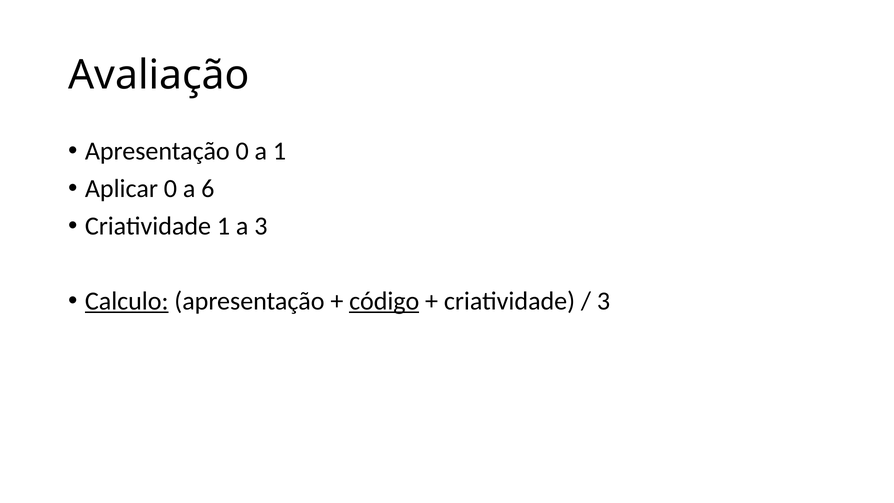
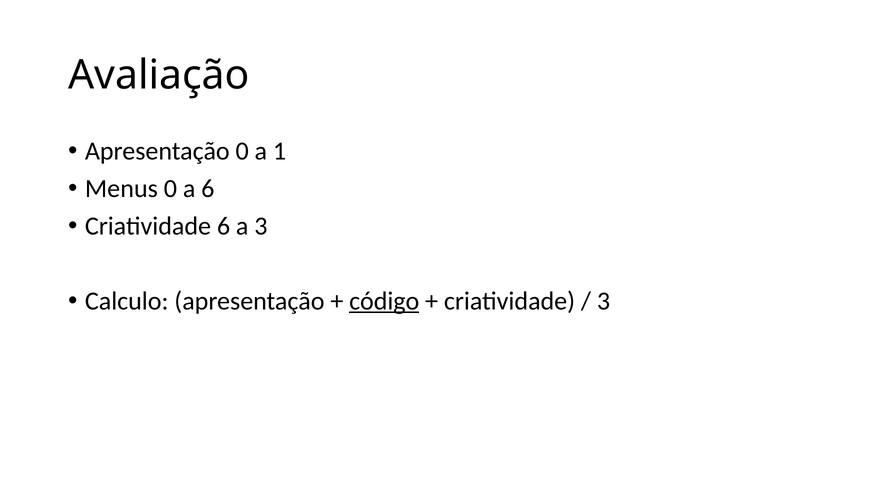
Aplicar: Aplicar -> Menus
Criatividade 1: 1 -> 6
Calculo underline: present -> none
